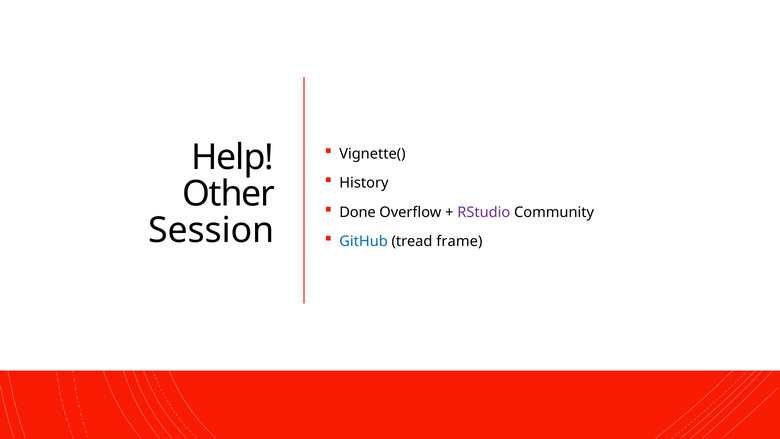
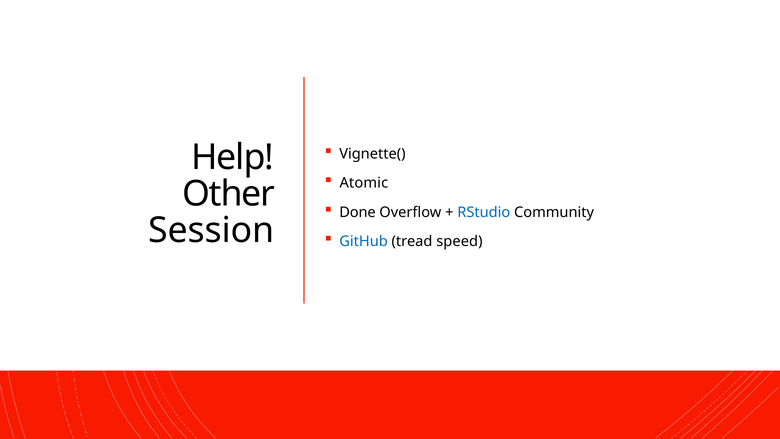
History: History -> Atomic
RStudio colour: purple -> blue
frame: frame -> speed
